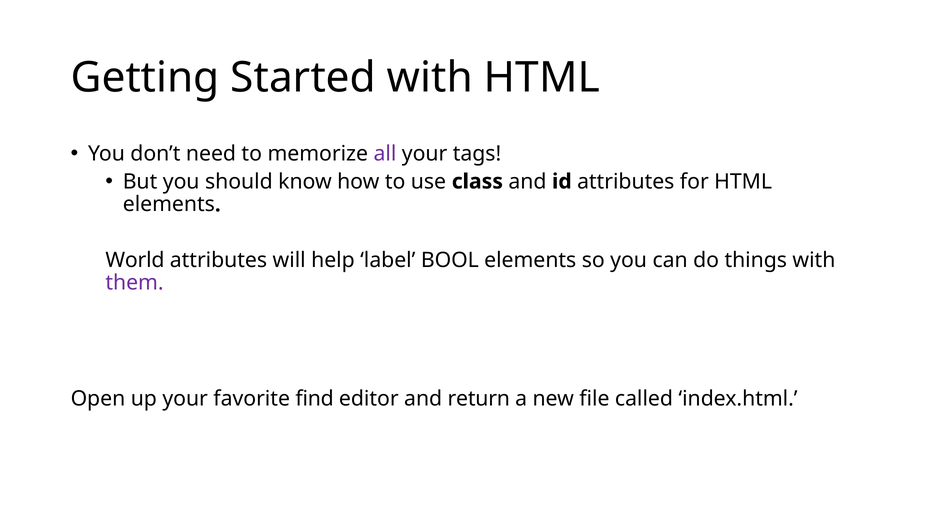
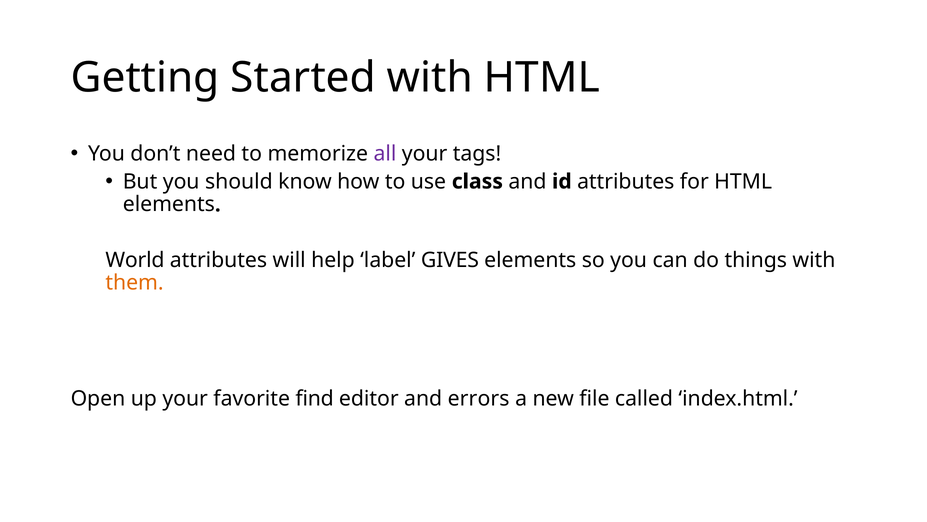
BOOL: BOOL -> GIVES
them colour: purple -> orange
return: return -> errors
